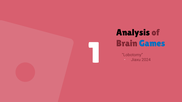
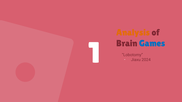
Analysis colour: black -> orange
